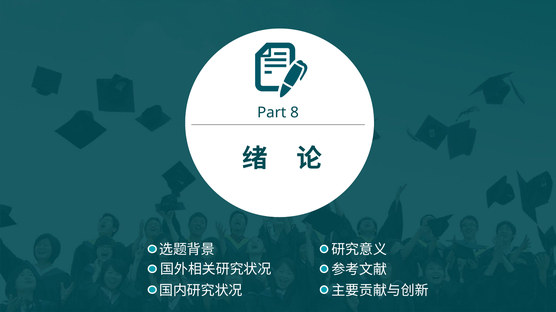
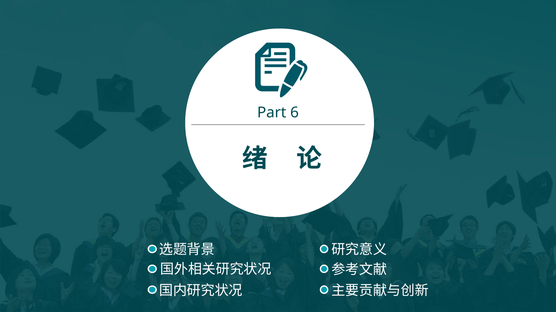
8: 8 -> 6
